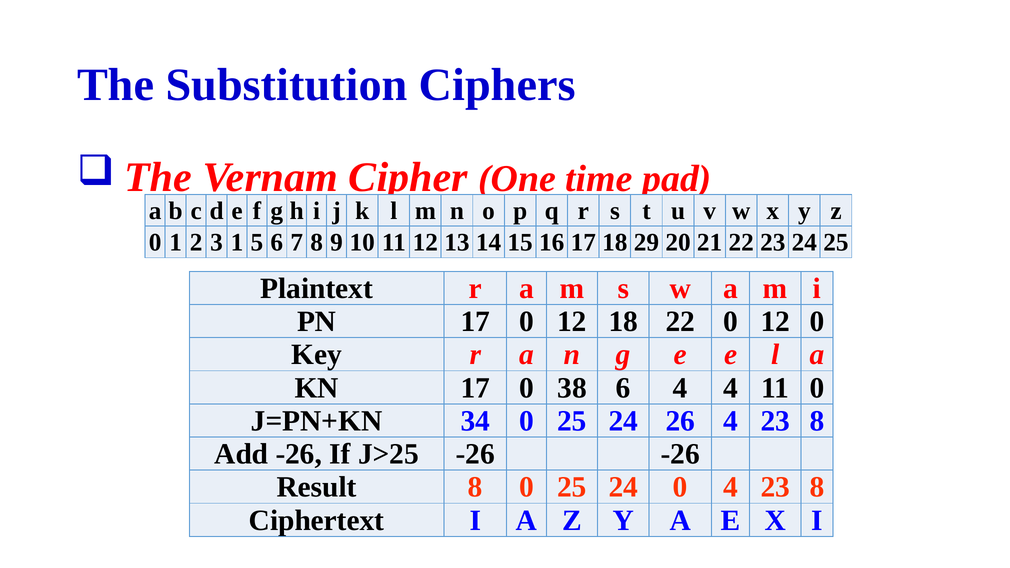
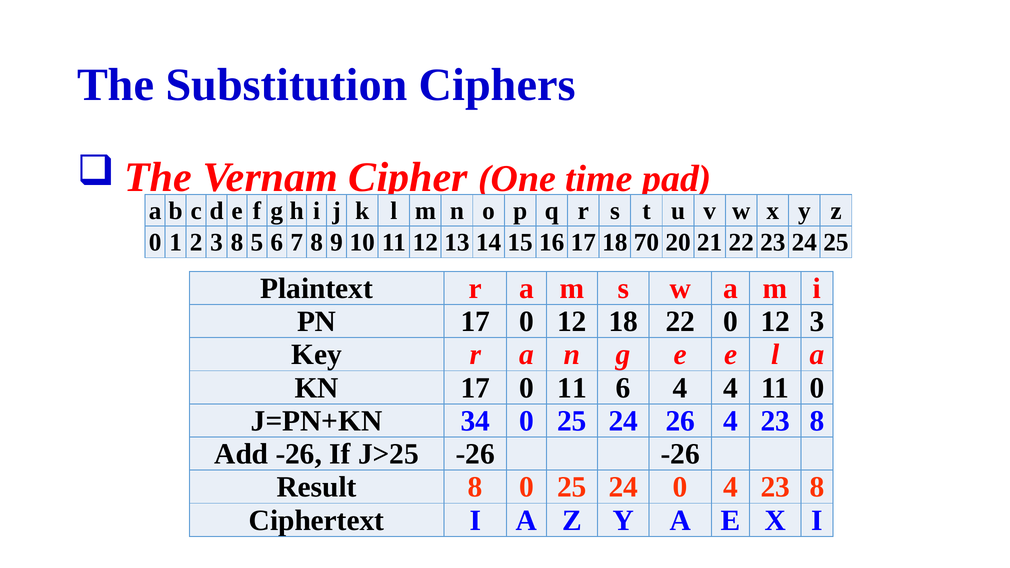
3 1: 1 -> 8
29: 29 -> 70
12 0: 0 -> 3
0 38: 38 -> 11
